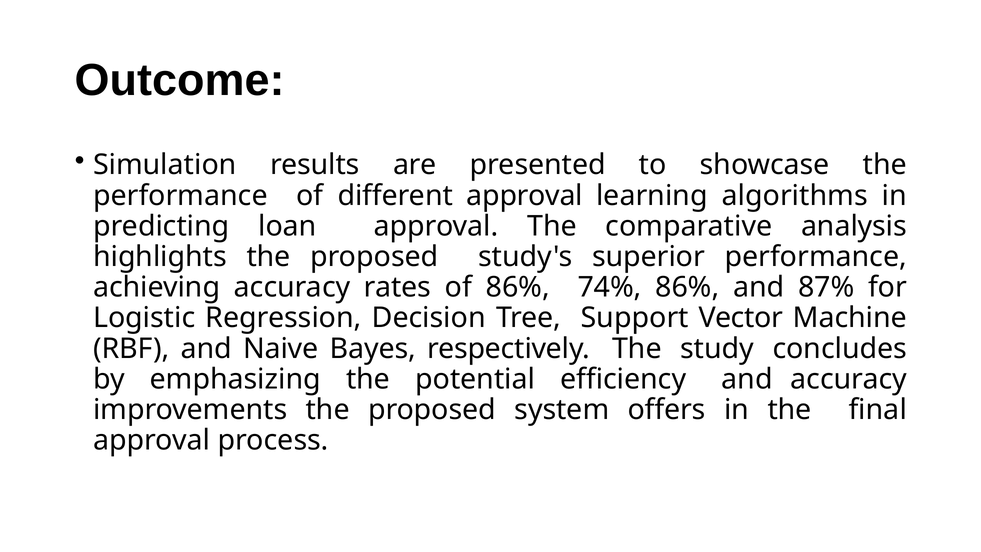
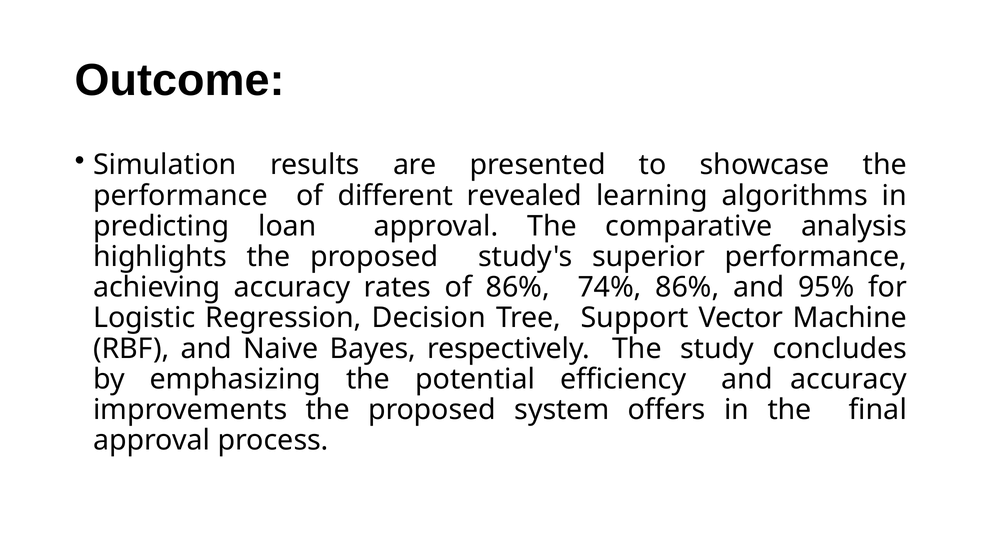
different approval: approval -> revealed
87%: 87% -> 95%
